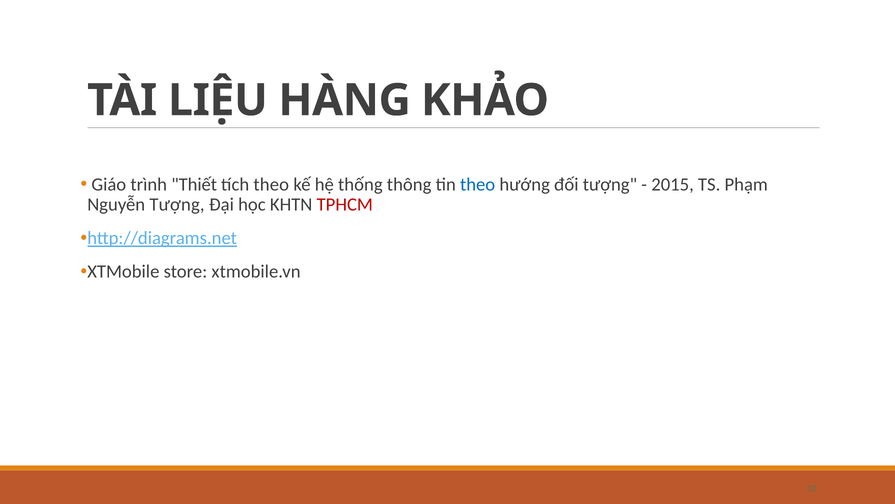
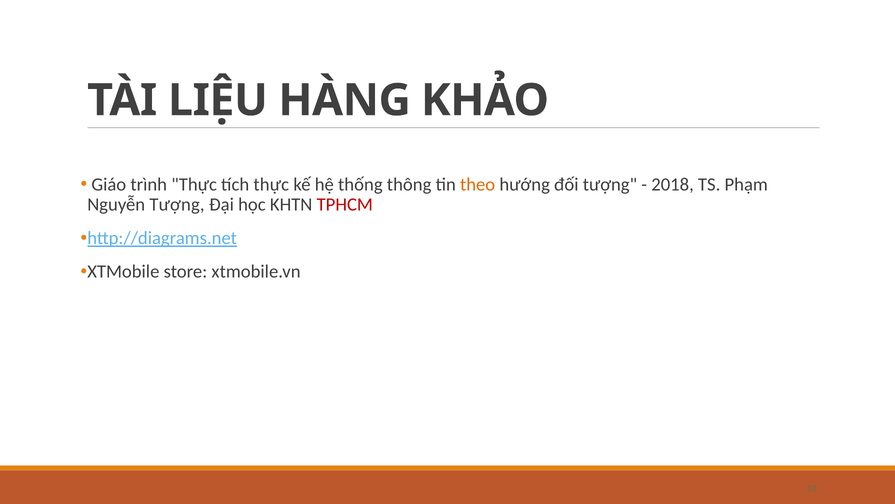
trình Thiết: Thiết -> Thực
tích theo: theo -> thực
theo at (478, 184) colour: blue -> orange
2015: 2015 -> 2018
